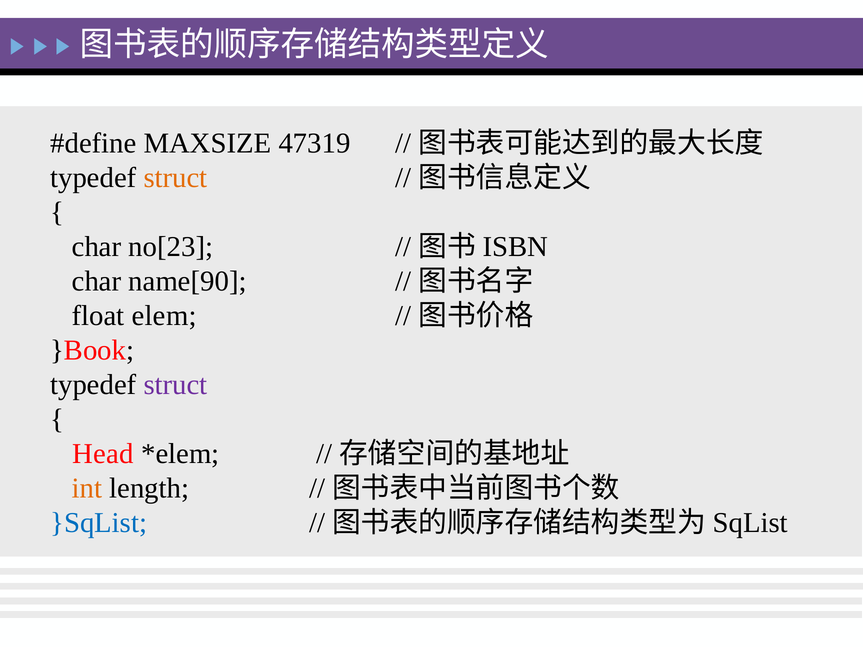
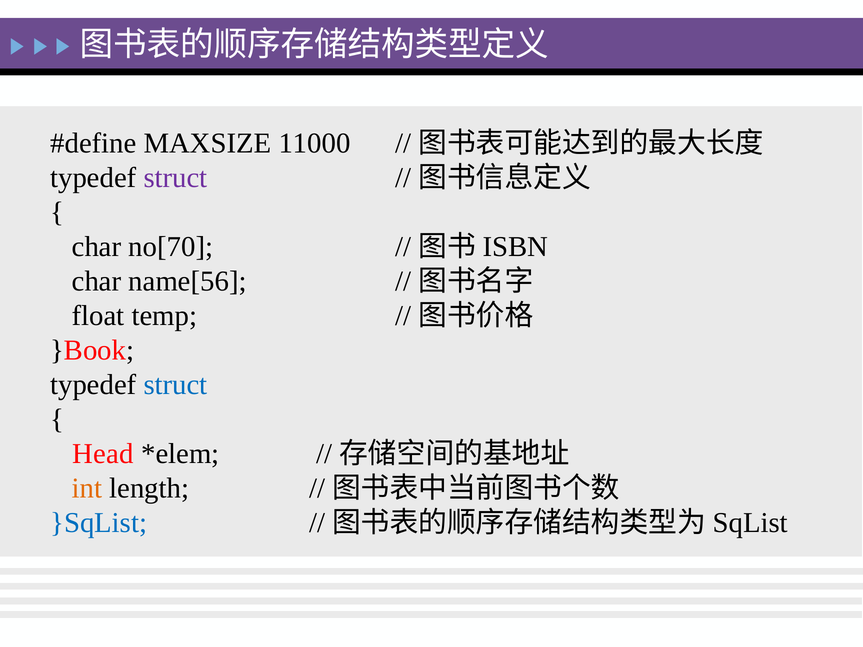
47319: 47319 -> 11000
struct at (175, 178) colour: orange -> purple
no[23: no[23 -> no[70
name[90: name[90 -> name[56
elem: elem -> temp
struct at (175, 385) colour: purple -> blue
